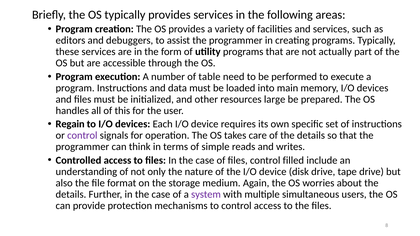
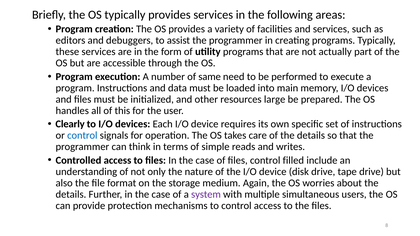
table: table -> same
Regain: Regain -> Clearly
control at (82, 136) colour: purple -> blue
